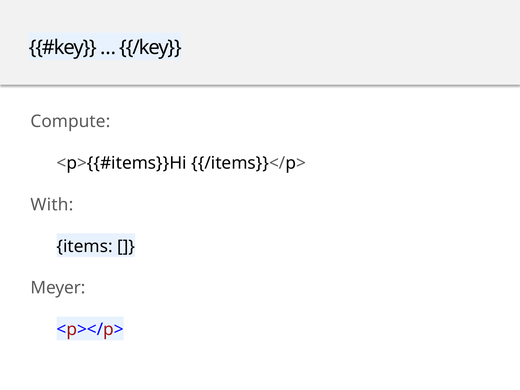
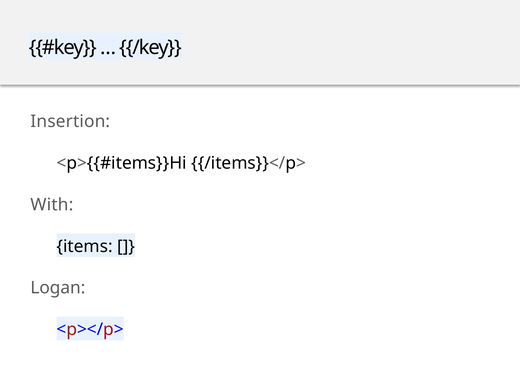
Compute: Compute -> Insertion
Meyer: Meyer -> Logan
